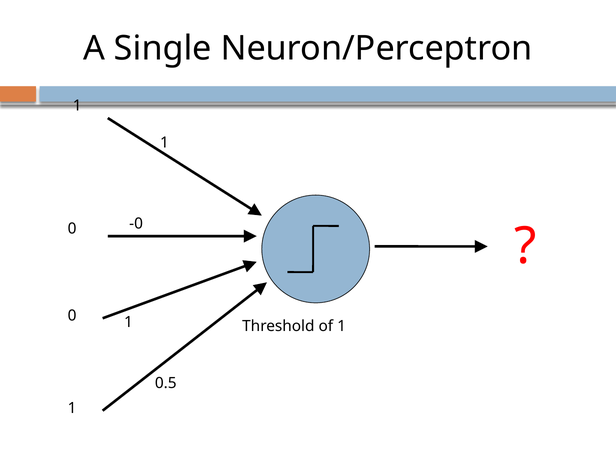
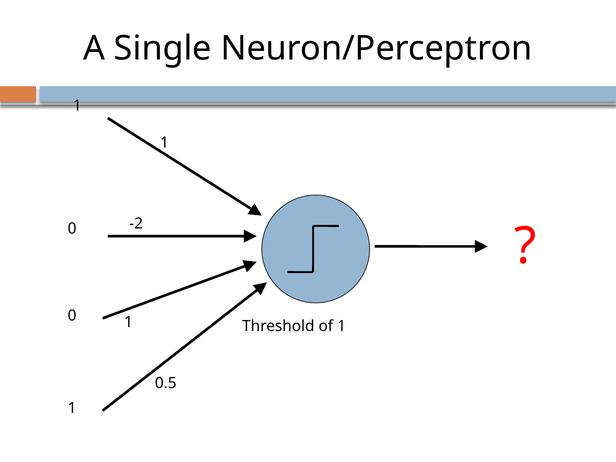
-0: -0 -> -2
